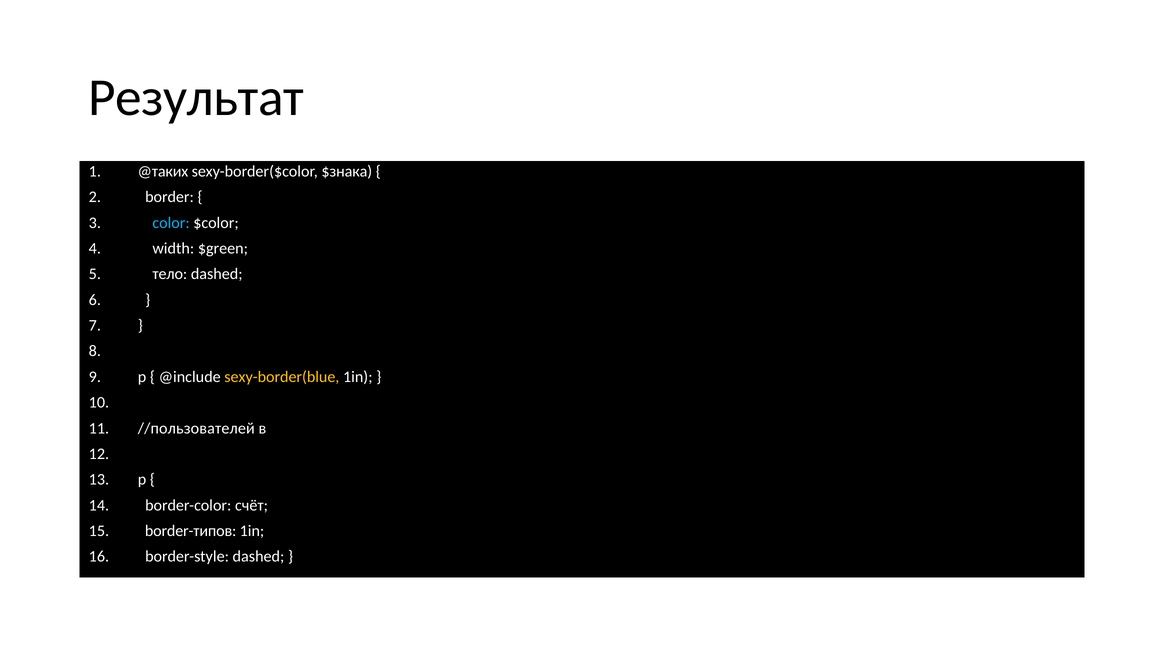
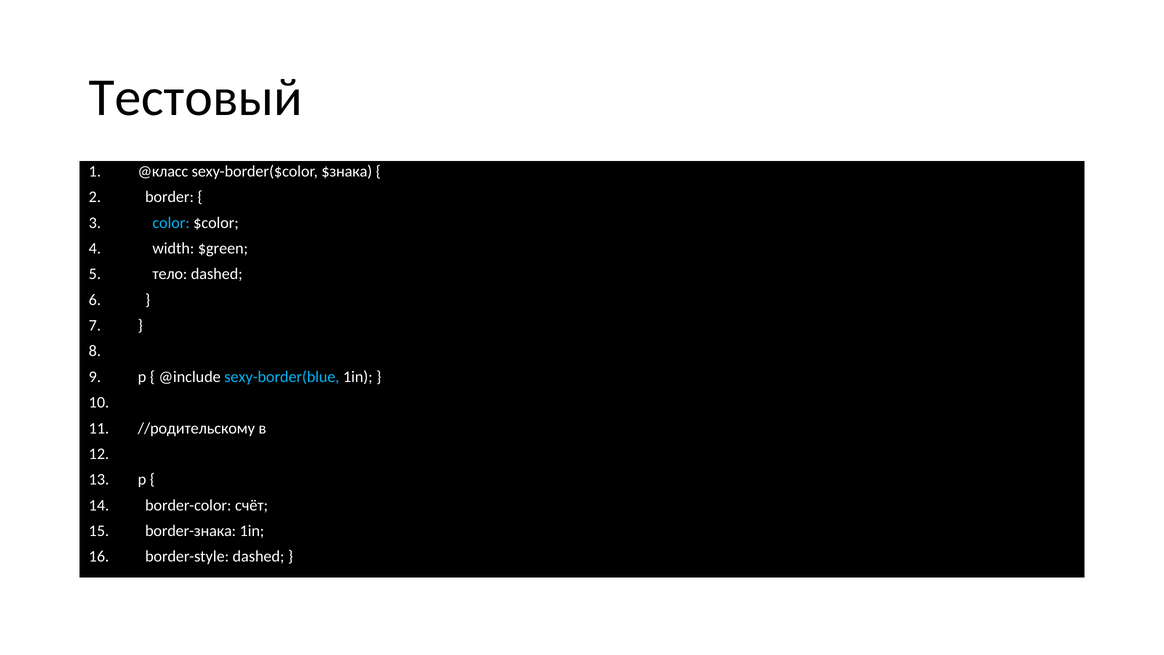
Результат: Результат -> Тестовый
@таких: @таких -> @класс
sexy-border(blue colour: yellow -> light blue
//пользователей: //пользователей -> //родительскому
border-типов: border-типов -> border-знака
